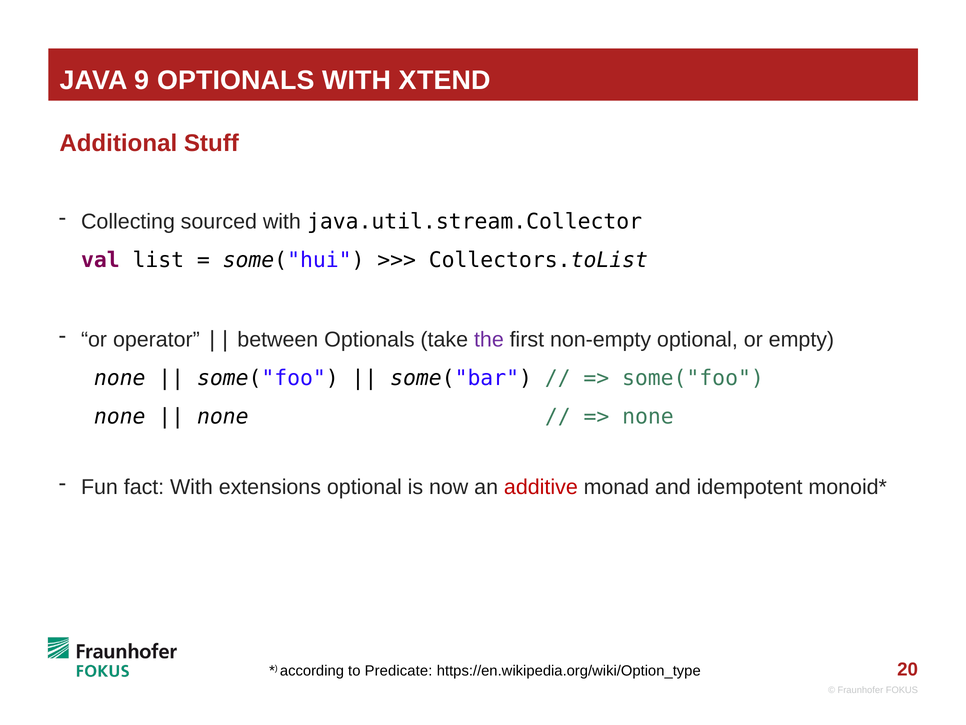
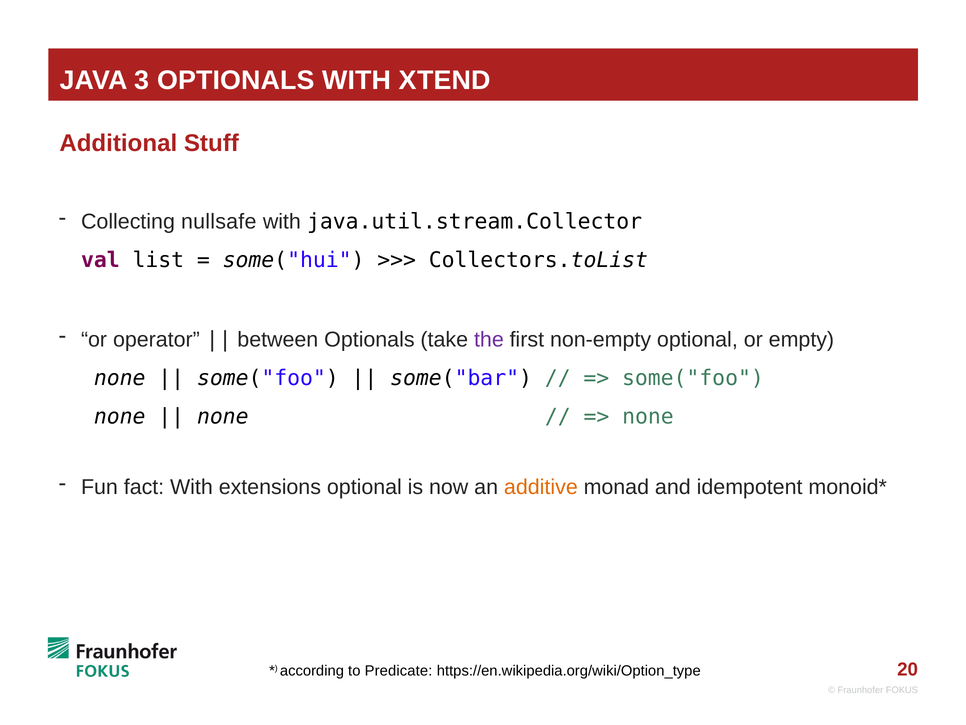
9: 9 -> 3
sourced: sourced -> nullsafe
additive colour: red -> orange
